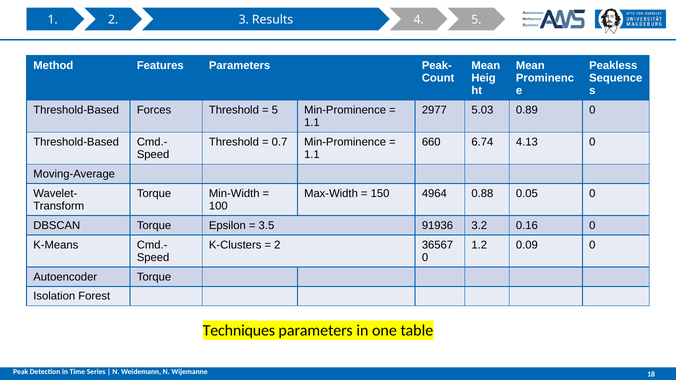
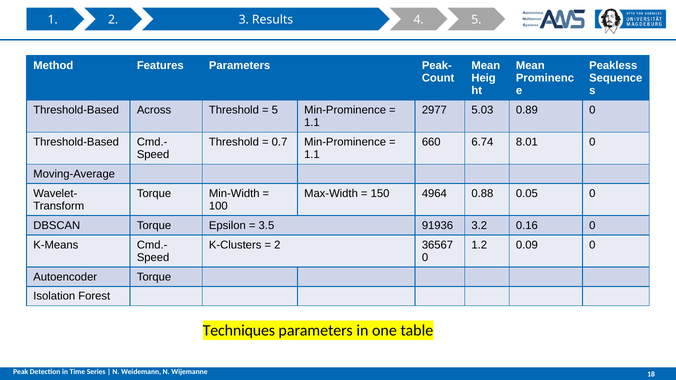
Forces: Forces -> Across
4.13: 4.13 -> 8.01
